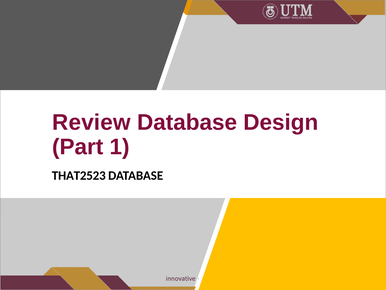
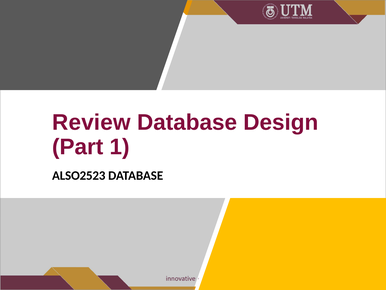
THAT2523: THAT2523 -> ALSO2523
